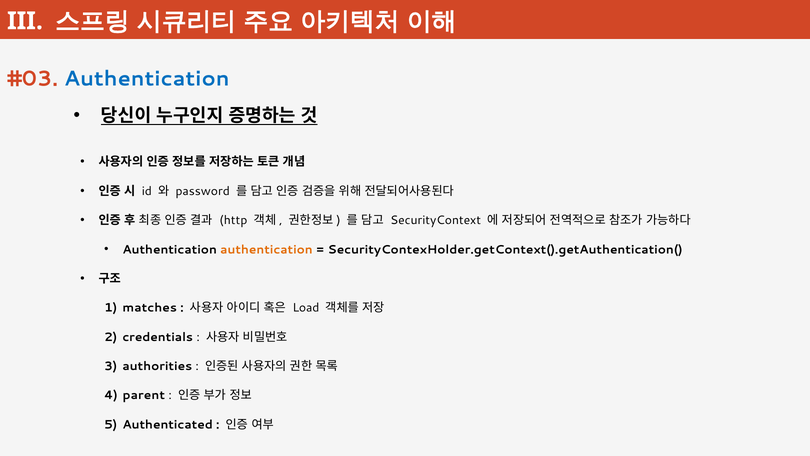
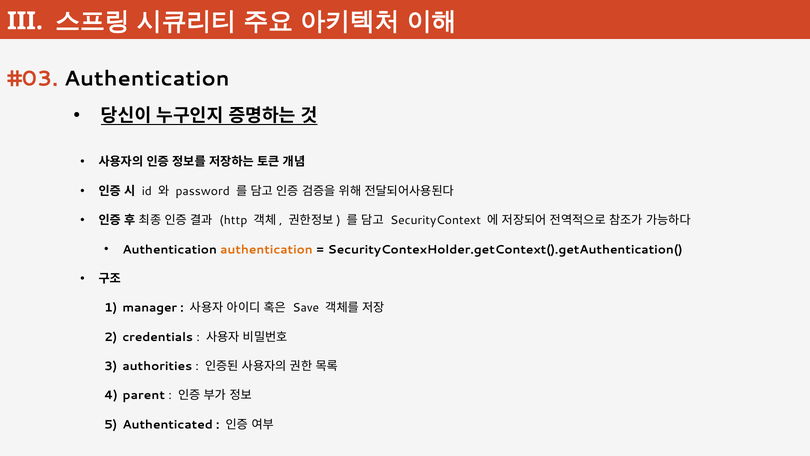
Authentication at (147, 78) colour: blue -> black
matches: matches -> manager
Load: Load -> Save
